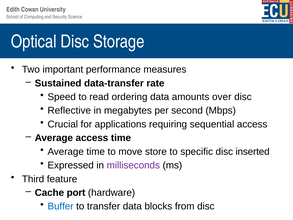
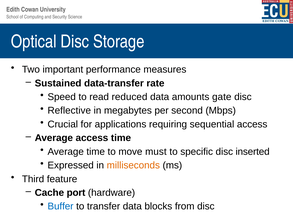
ordering: ordering -> reduced
over: over -> gate
store: store -> must
milliseconds colour: purple -> orange
